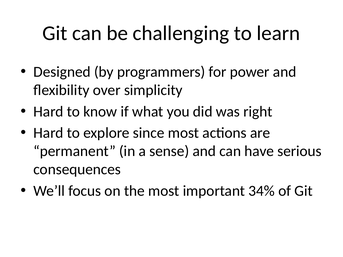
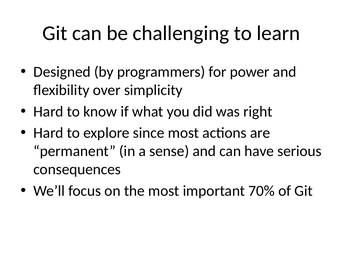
34%: 34% -> 70%
